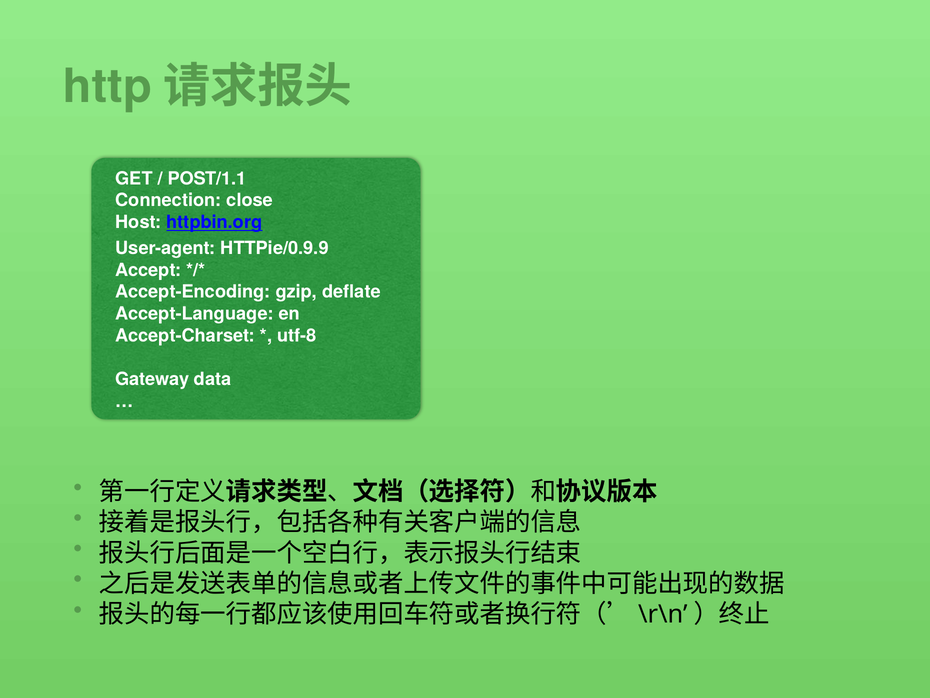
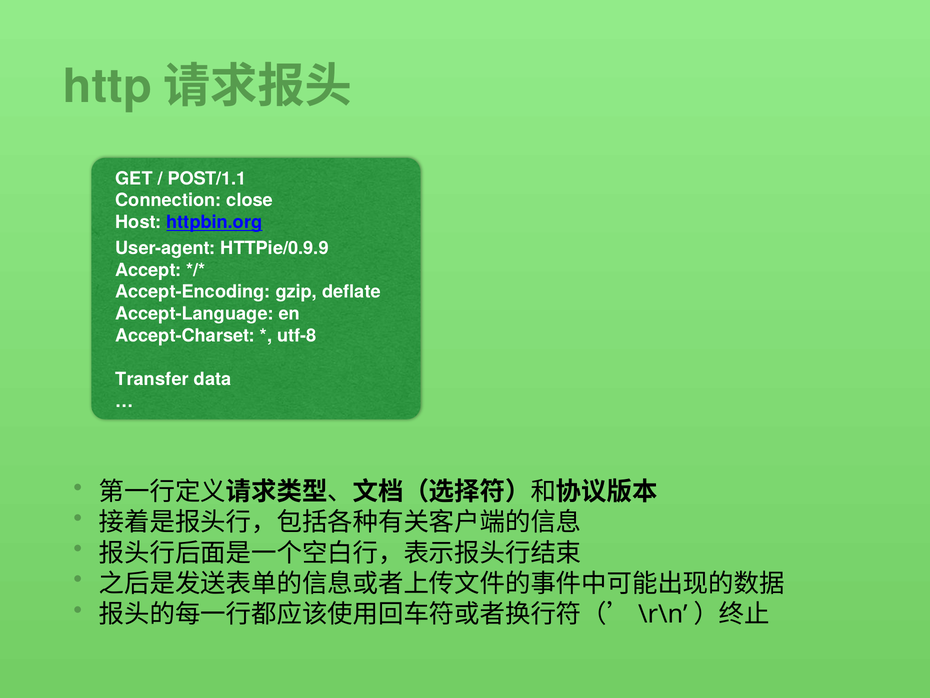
Gateway: Gateway -> Transfer
